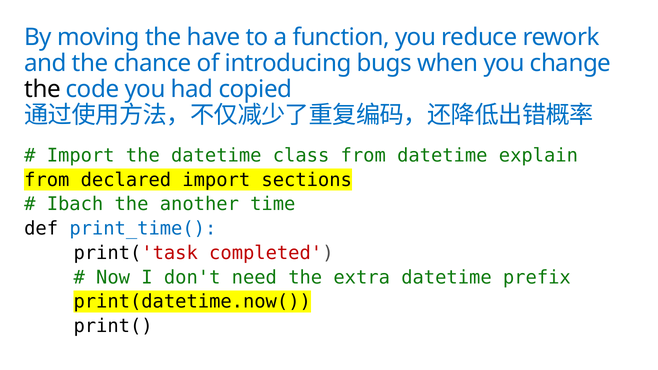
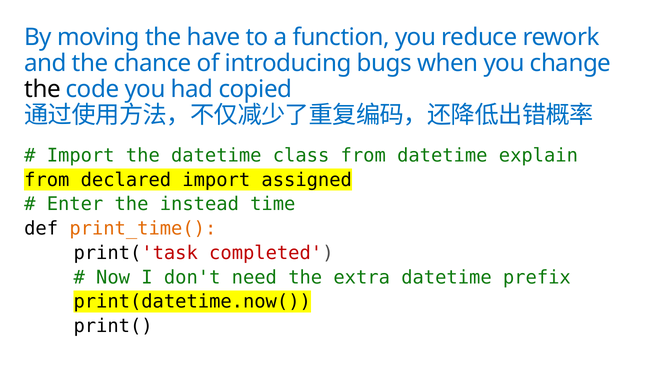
sections: sections -> assigned
Ibach: Ibach -> Enter
another: another -> instead
print_time( colour: blue -> orange
